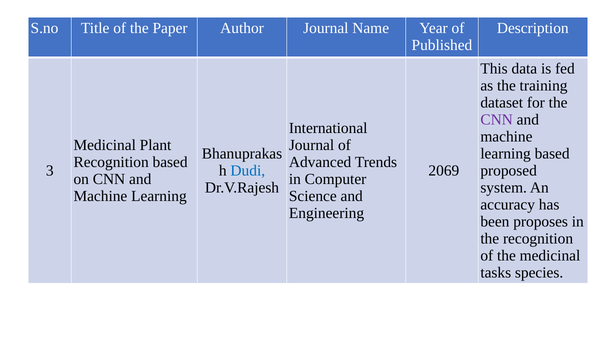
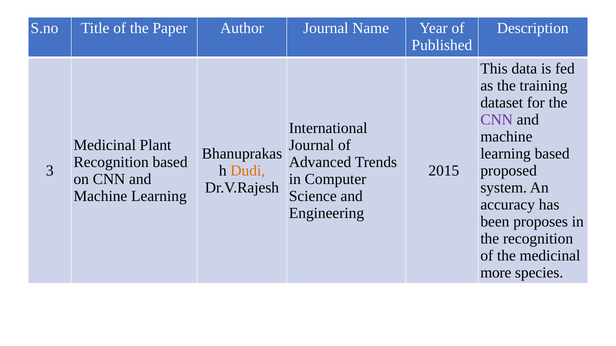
Dudi colour: blue -> orange
2069: 2069 -> 2015
tasks: tasks -> more
